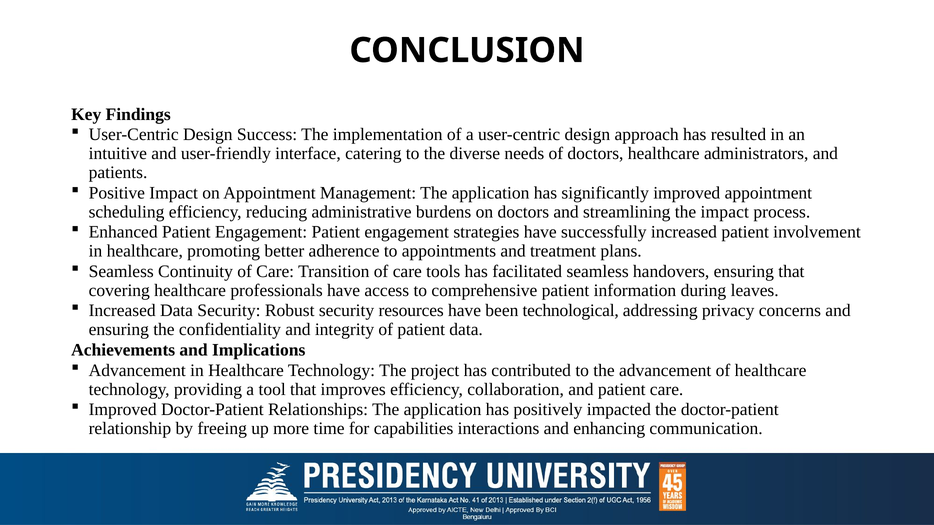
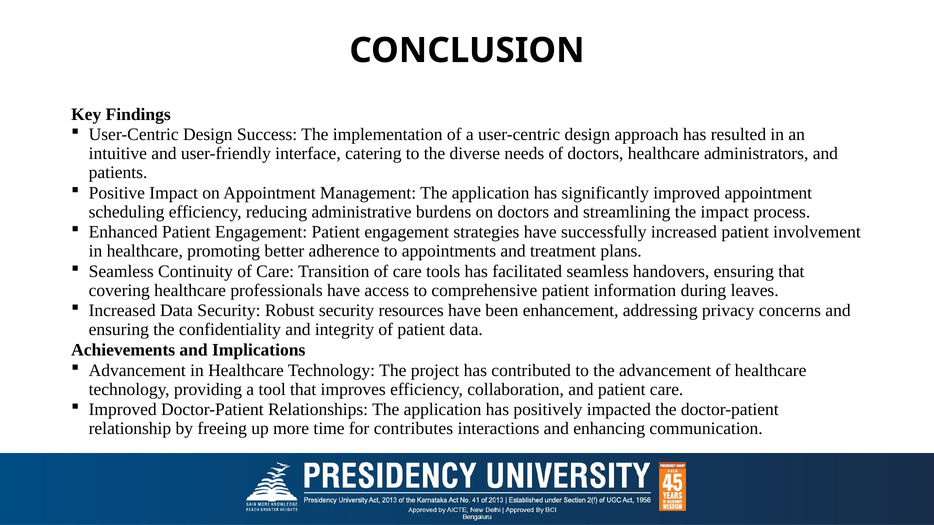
technological: technological -> enhancement
capabilities: capabilities -> contributes
